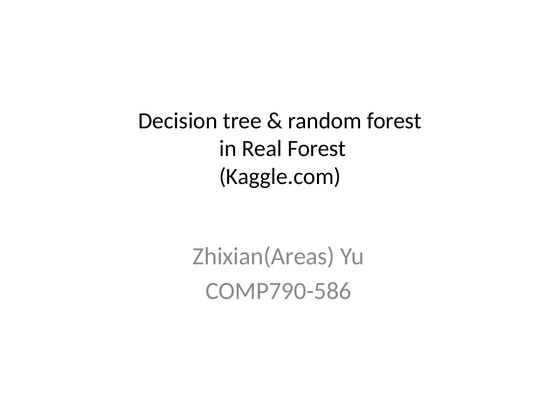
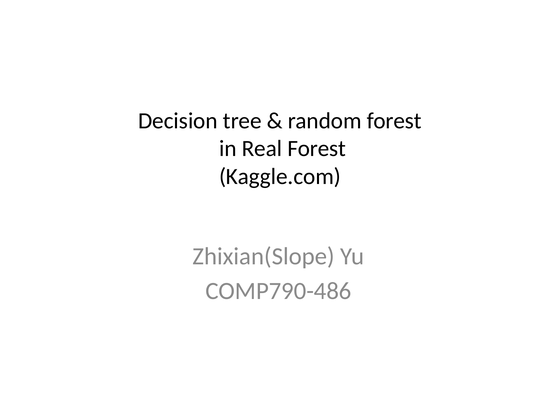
Zhixian(Areas: Zhixian(Areas -> Zhixian(Slope
COMP790-586: COMP790-586 -> COMP790-486
